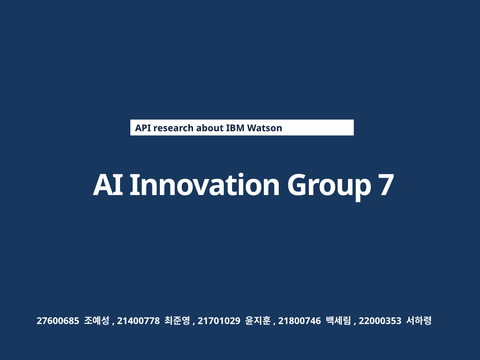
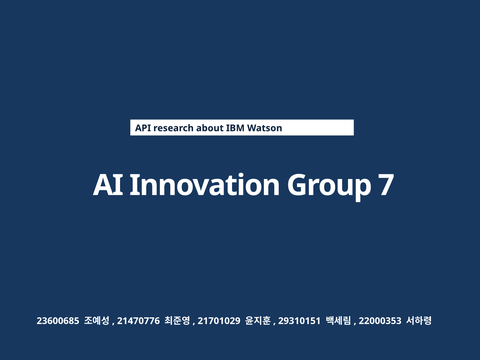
27600685: 27600685 -> 23600685
21400778: 21400778 -> 21470776
21800746: 21800746 -> 29310151
